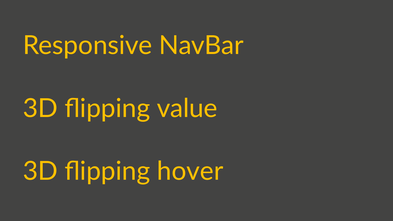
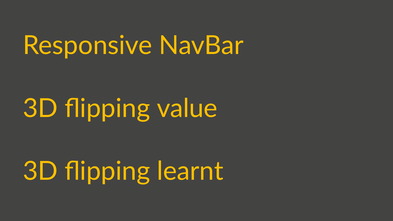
hover: hover -> learnt
